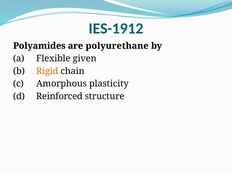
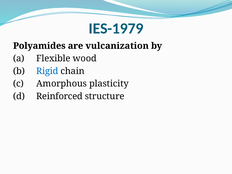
IES-1912: IES-1912 -> IES-1979
polyurethane: polyurethane -> vulcanization
given: given -> wood
Rigid colour: orange -> blue
